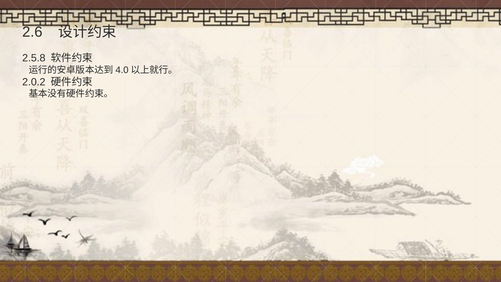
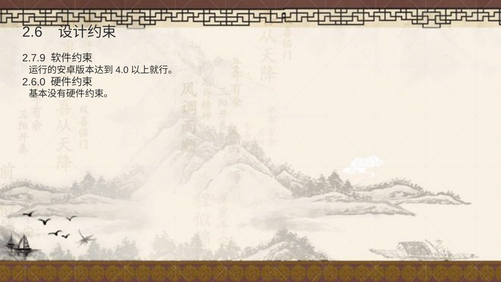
2.5.8: 2.5.8 -> 2.7.9
2.0.2: 2.0.2 -> 2.6.0
